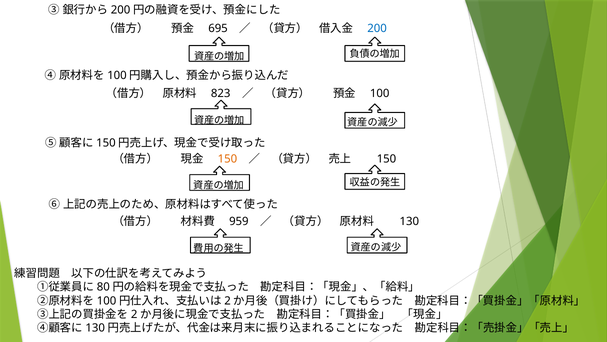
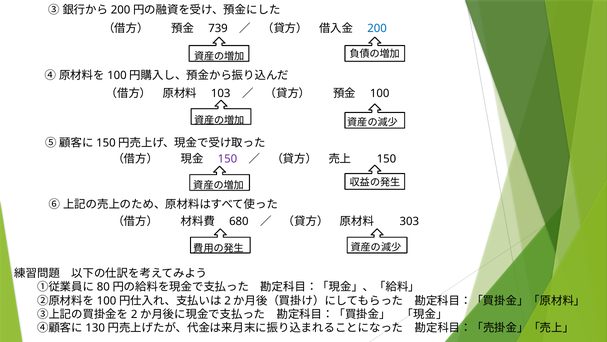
695: 695 -> 739
823: 823 -> 103
150 at (227, 159) colour: orange -> purple
959: 959 -> 680
130: 130 -> 303
